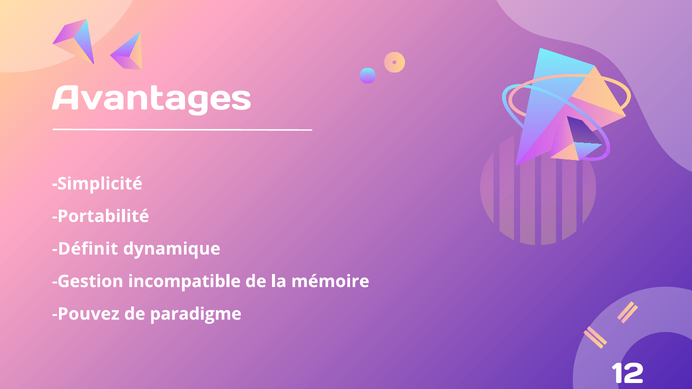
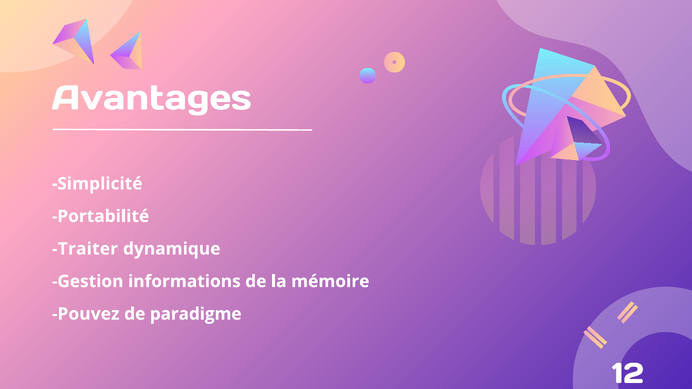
Définit: Définit -> Traiter
incompatible: incompatible -> informations
